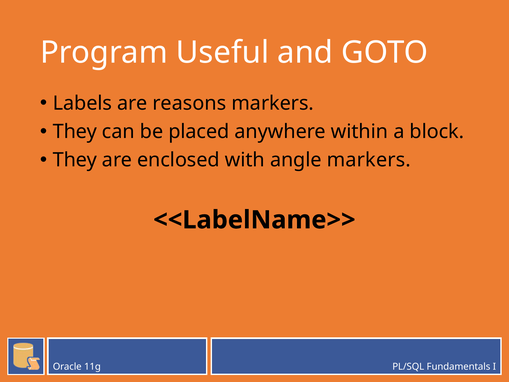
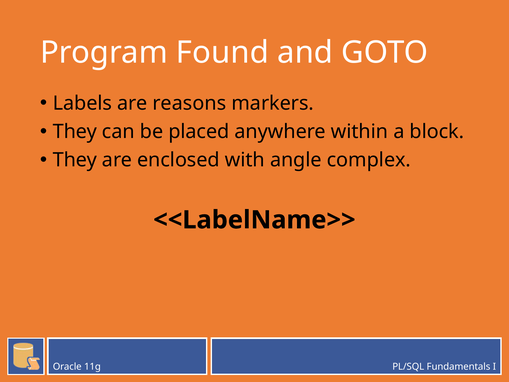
Useful: Useful -> Found
angle markers: markers -> complex
